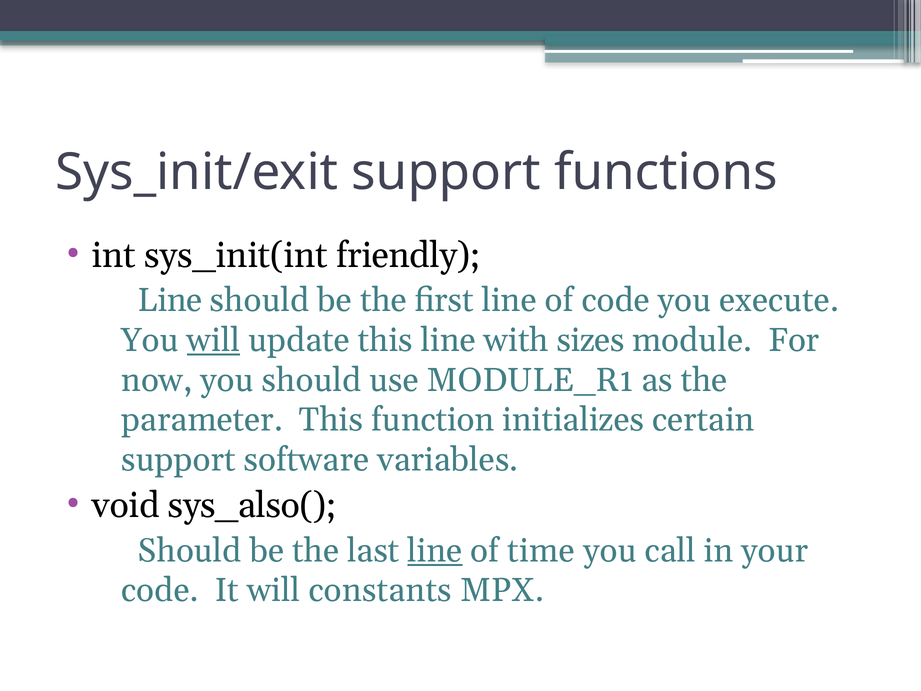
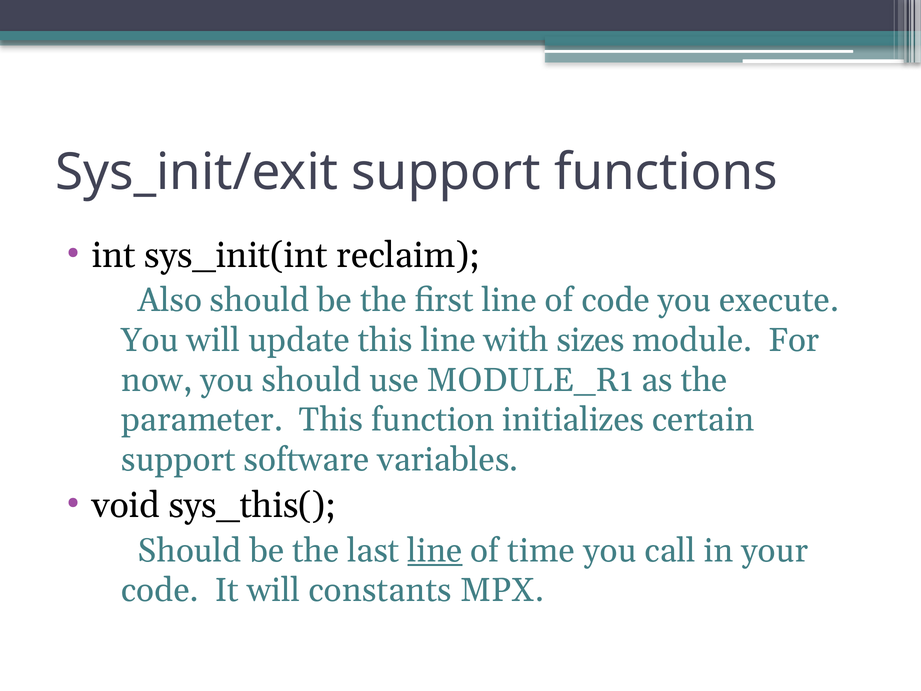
friendly: friendly -> reclaim
Line at (170, 300): Line -> Also
will at (214, 340) underline: present -> none
sys_also(: sys_also( -> sys_this(
